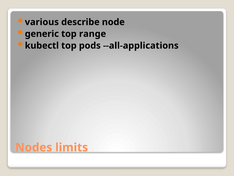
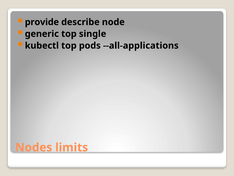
various: various -> provide
range: range -> single
